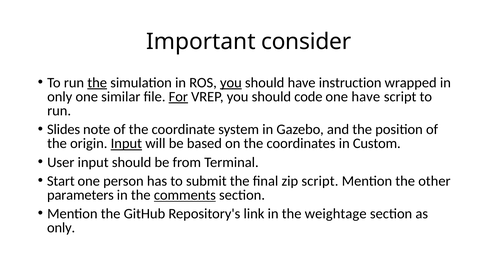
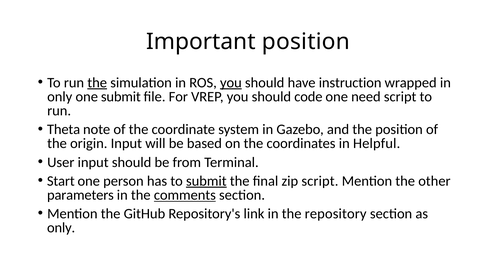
Important consider: consider -> position
one similar: similar -> submit
For underline: present -> none
one have: have -> need
Slides: Slides -> Theta
Input at (126, 144) underline: present -> none
Custom: Custom -> Helpful
submit at (206, 181) underline: none -> present
weightage: weightage -> repository
